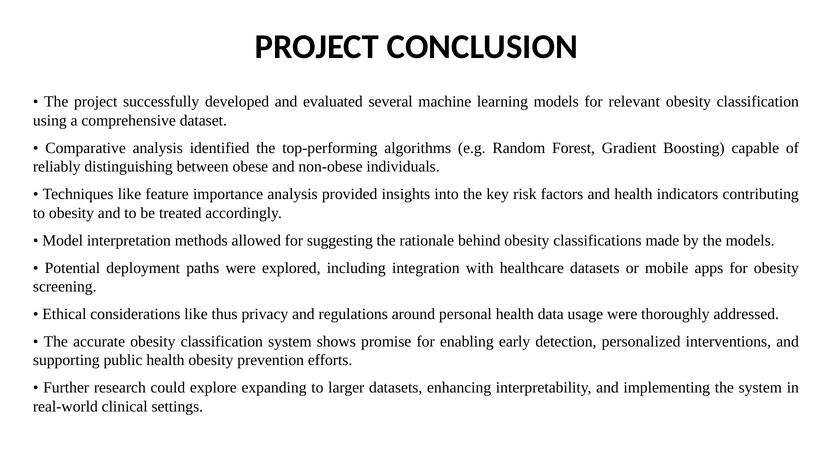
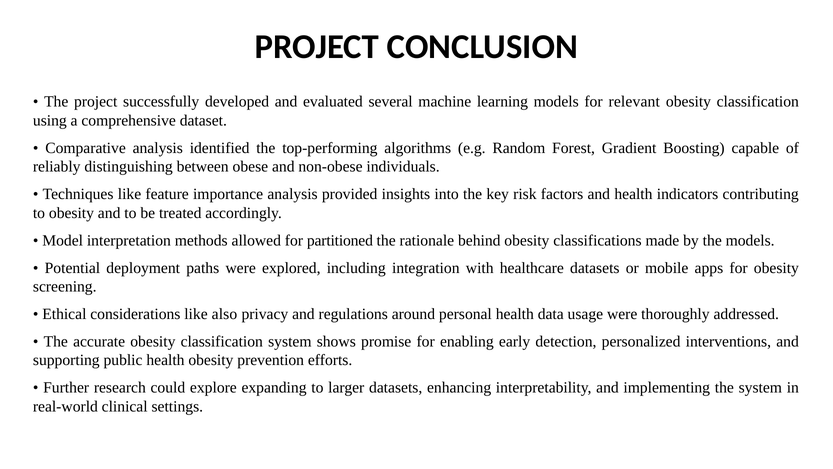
suggesting: suggesting -> partitioned
thus: thus -> also
